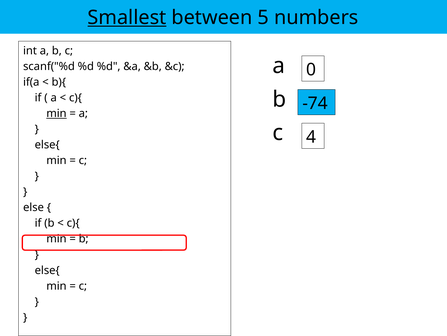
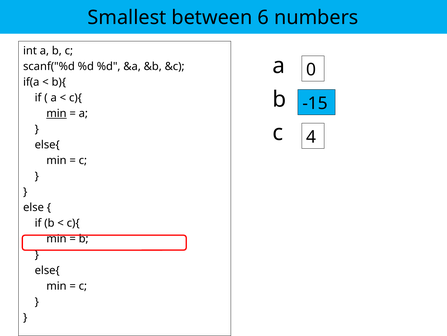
Smallest underline: present -> none
5: 5 -> 6
-74: -74 -> -15
